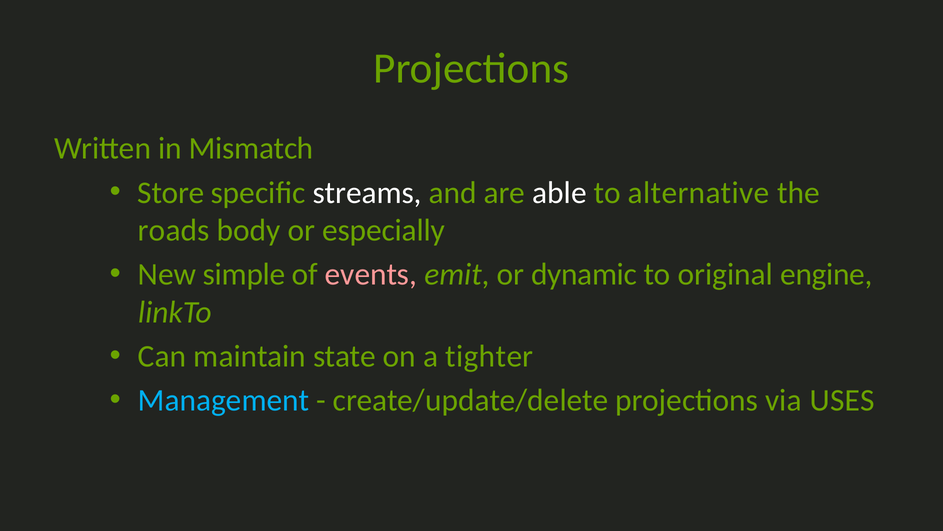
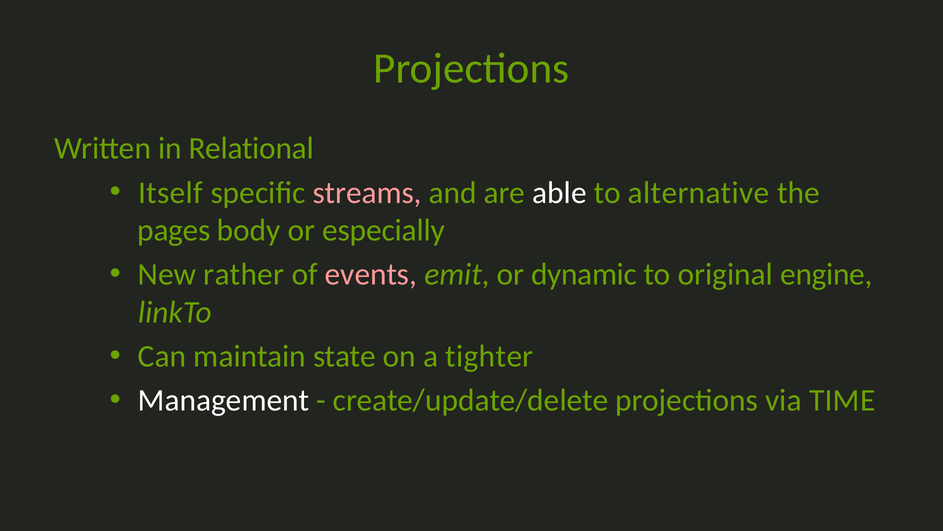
Mismatch: Mismatch -> Relational
Store: Store -> Itself
streams colour: white -> pink
roads: roads -> pages
simple: simple -> rather
Management colour: light blue -> white
USES: USES -> TIME
